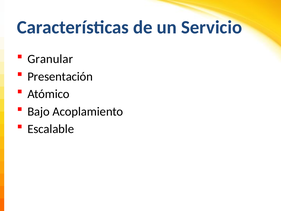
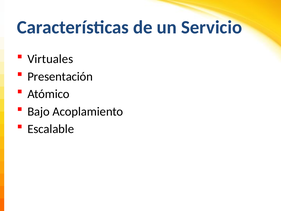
Granular: Granular -> Virtuales
